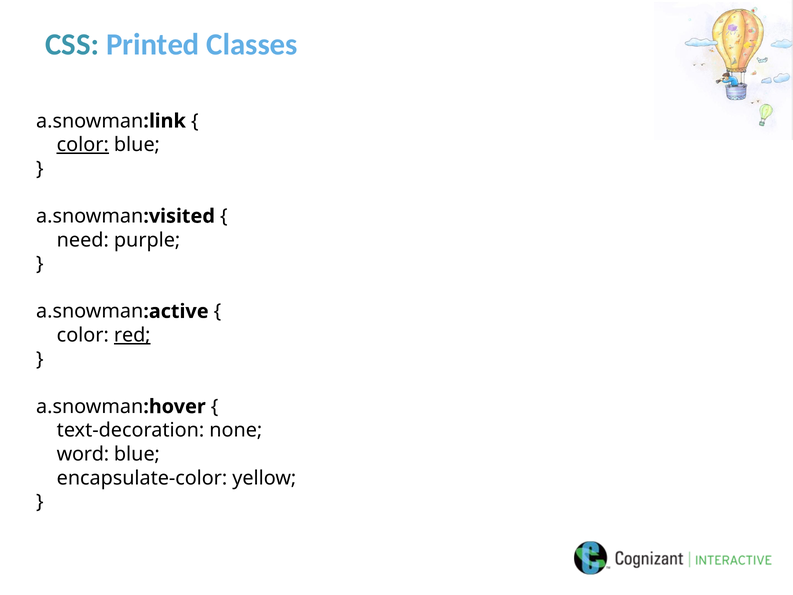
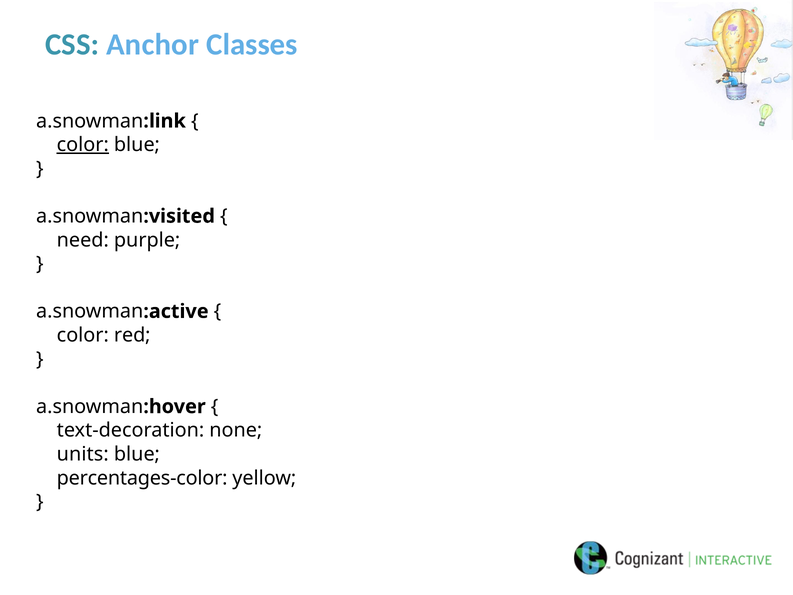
Printed: Printed -> Anchor
red underline: present -> none
word: word -> units
encapsulate-color: encapsulate-color -> percentages-color
